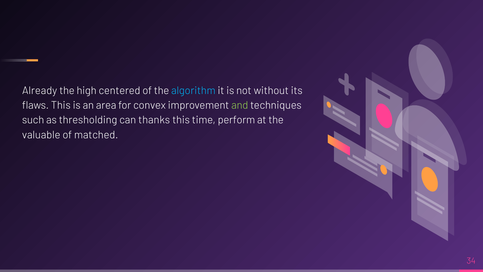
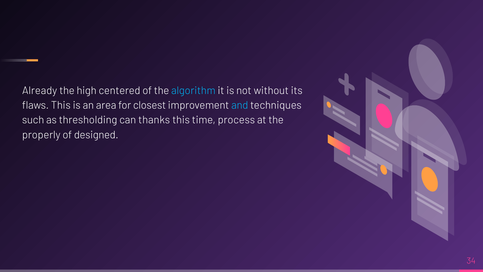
convex: convex -> closest
and colour: light green -> light blue
perform: perform -> process
valuable: valuable -> properly
matched: matched -> designed
